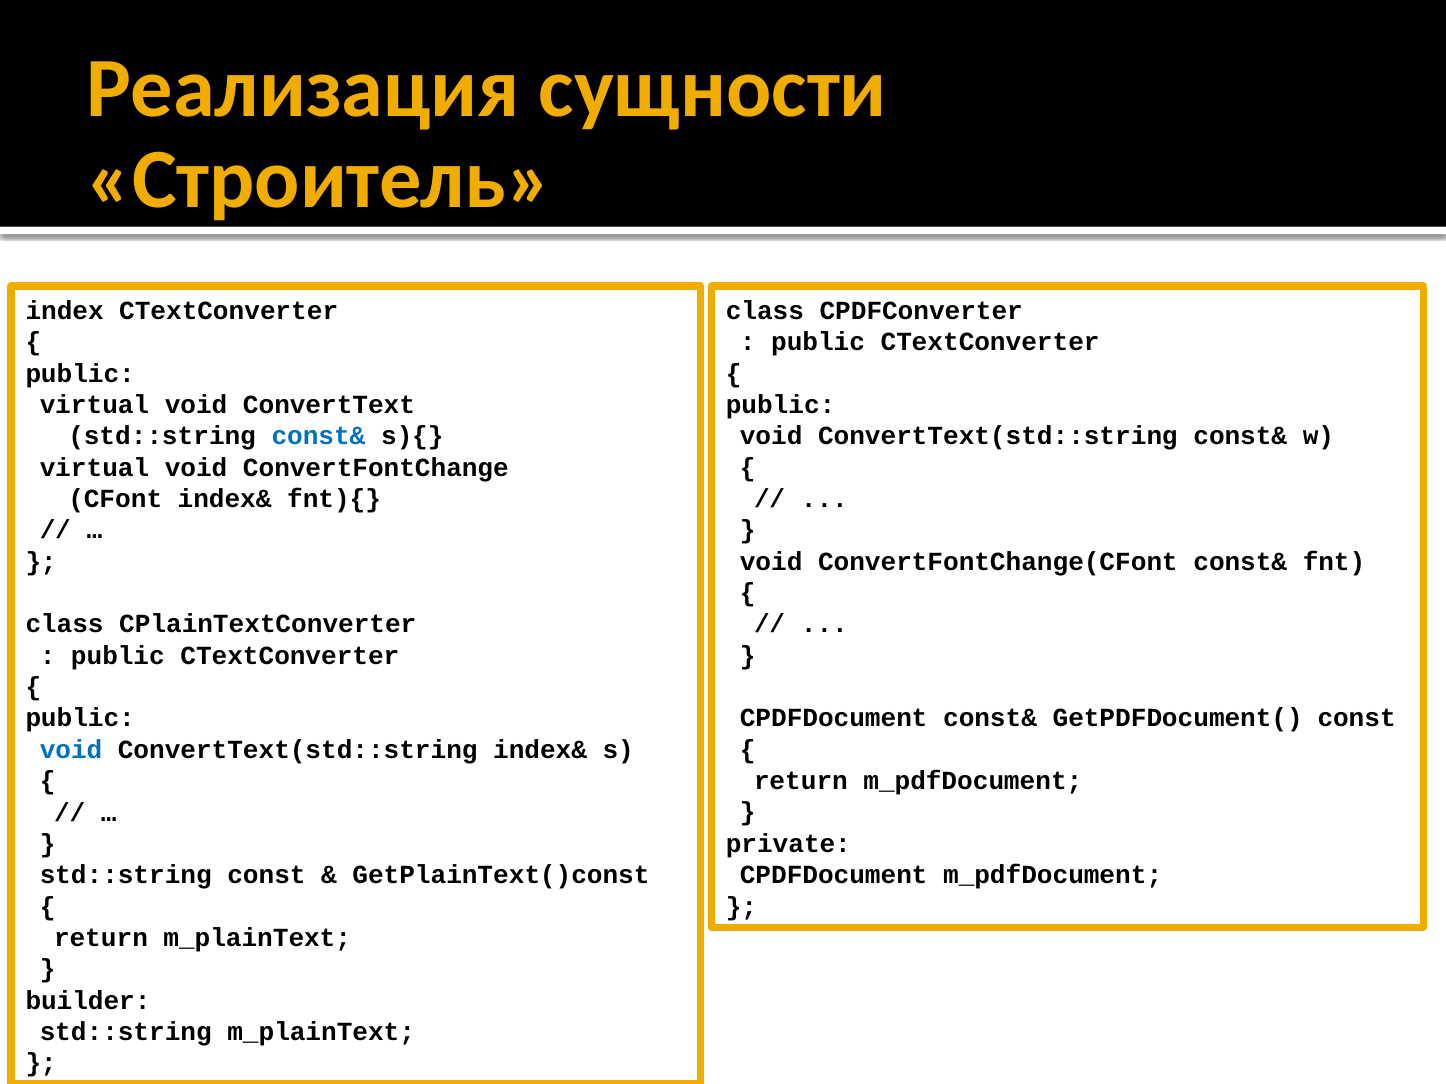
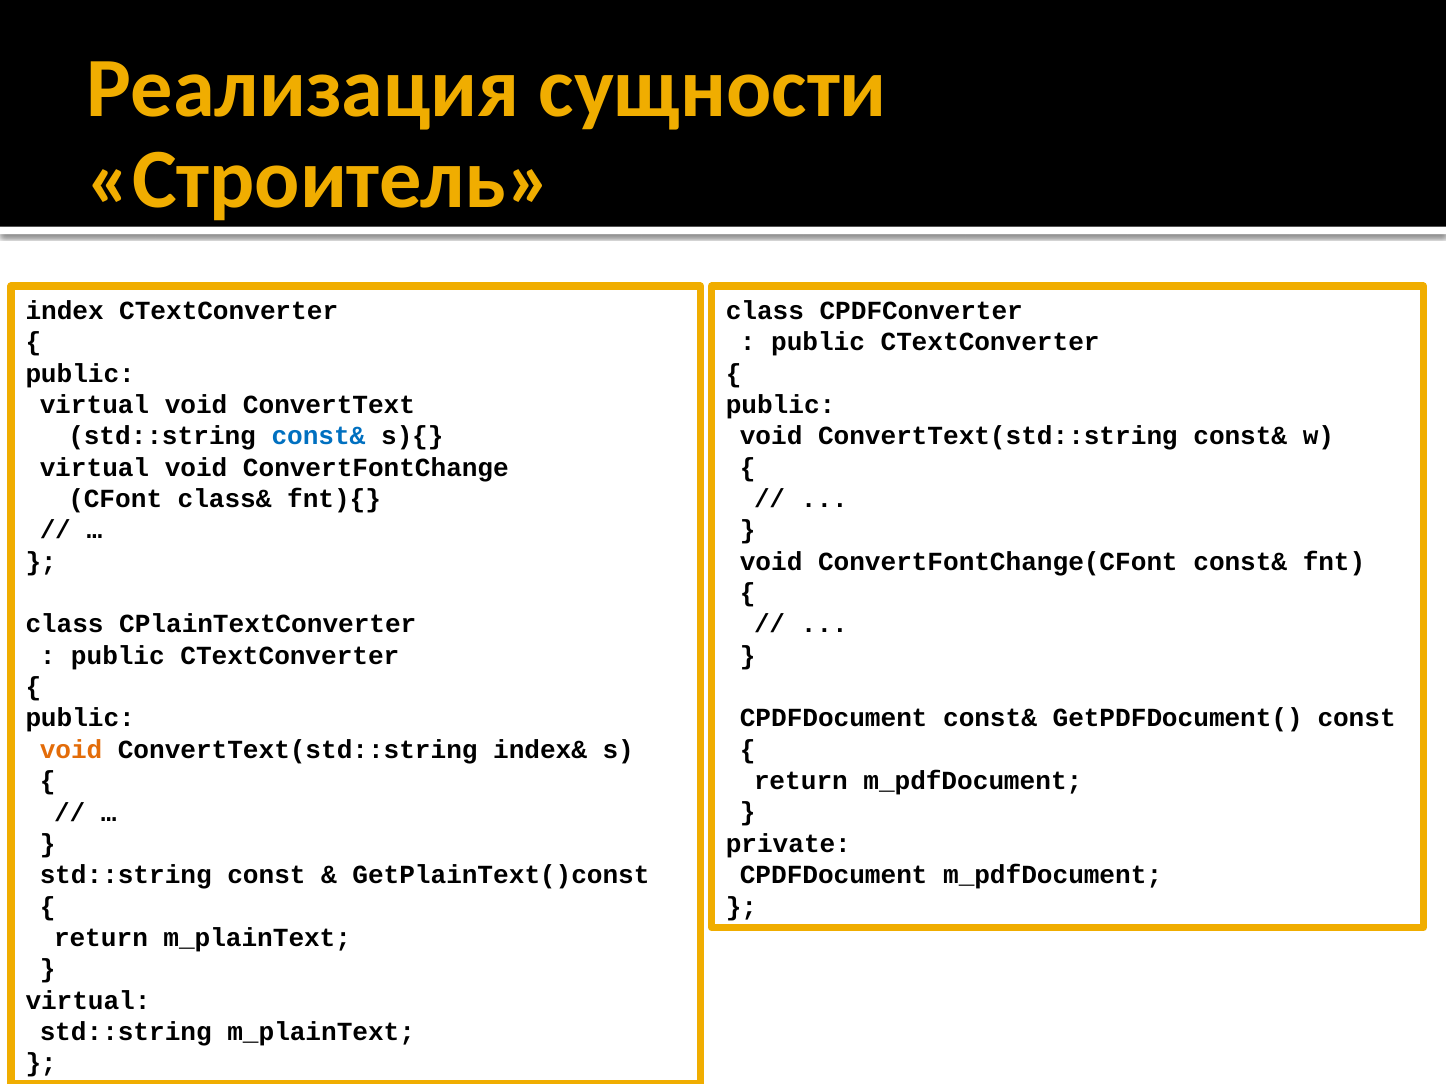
CFont index&: index& -> class&
void at (71, 750) colour: blue -> orange
builder at (88, 1001): builder -> virtual
